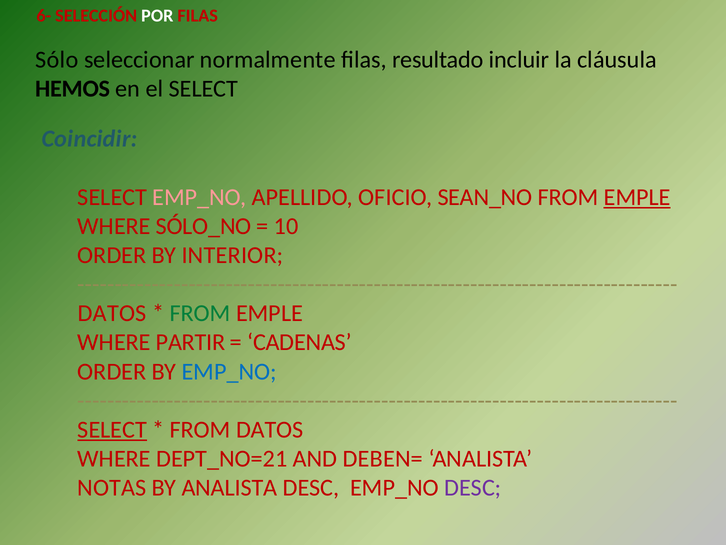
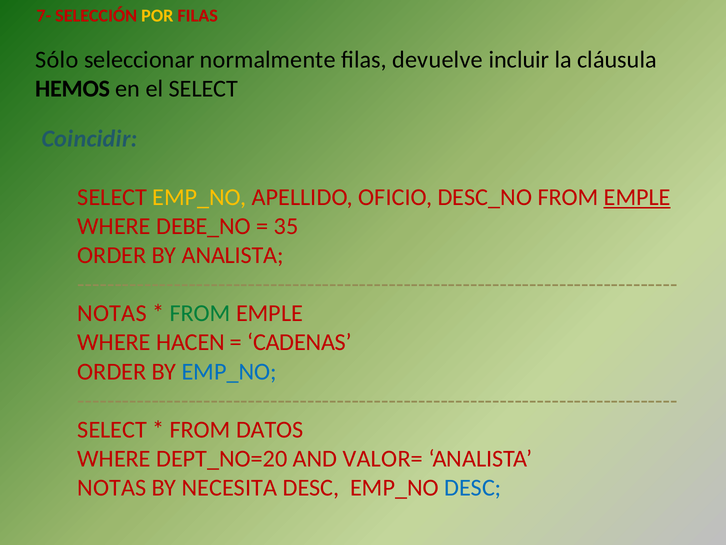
6-: 6- -> 7-
POR colour: white -> yellow
resultado: resultado -> devuelve
EMP_NO at (199, 197) colour: pink -> yellow
SEAN_NO: SEAN_NO -> DESC_NO
SÓLO_NO: SÓLO_NO -> DEBE_NO
10: 10 -> 35
BY INTERIOR: INTERIOR -> ANALISTA
DATOS at (112, 313): DATOS -> NOTAS
PARTIR: PARTIR -> HACEN
SELECT at (112, 429) underline: present -> none
DEPT_NO=21: DEPT_NO=21 -> DEPT_NO=20
DEBEN=: DEBEN= -> VALOR=
BY ANALISTA: ANALISTA -> NECESITA
DESC at (473, 487) colour: purple -> blue
